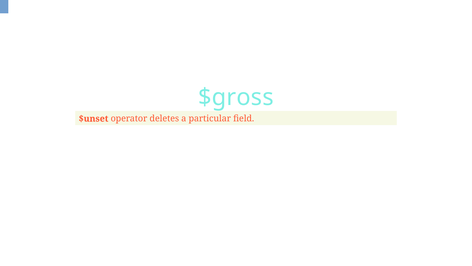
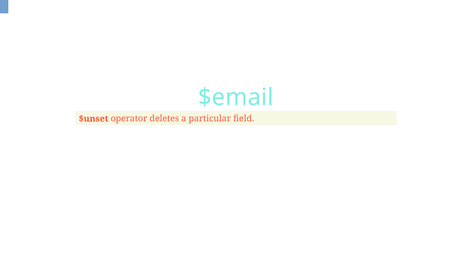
$gross: $gross -> $email
